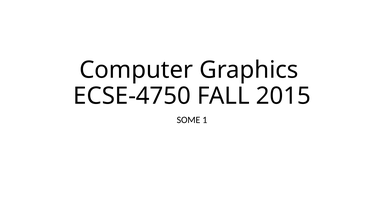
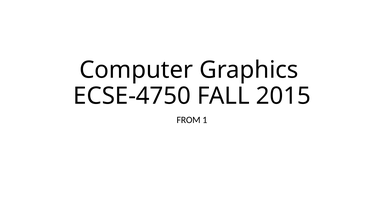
SOME: SOME -> FROM
